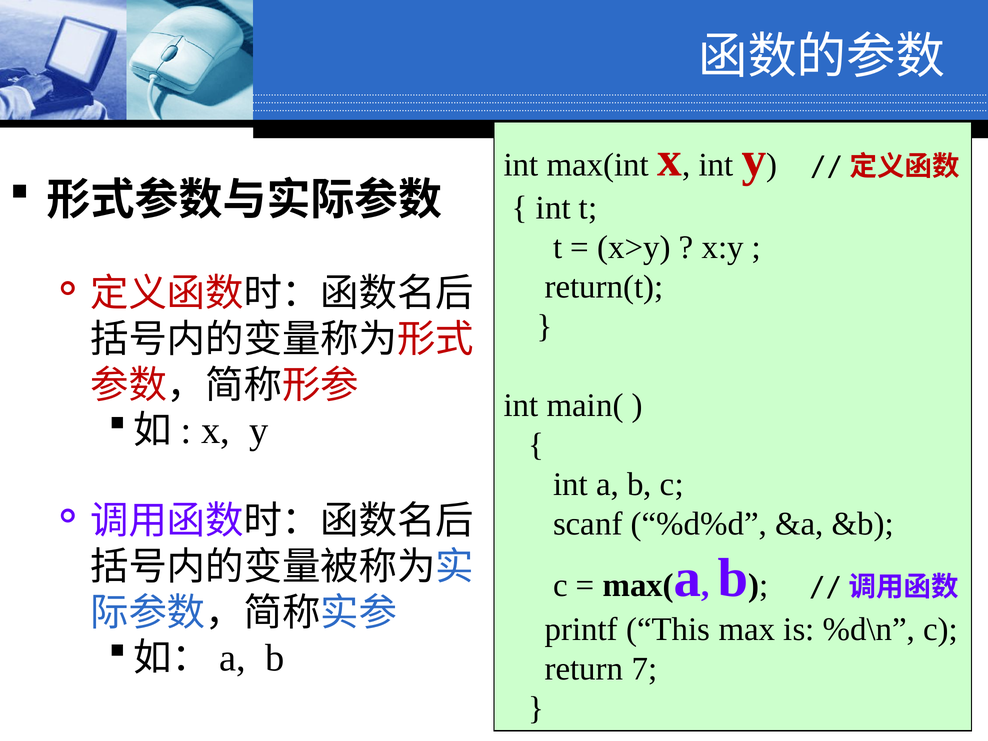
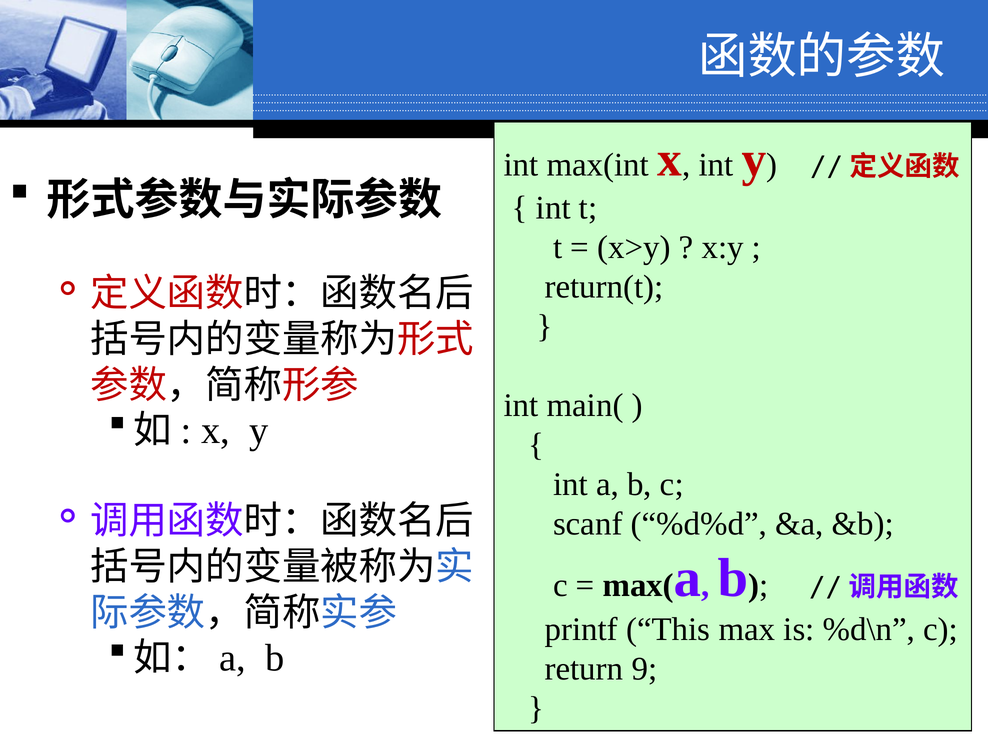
7: 7 -> 9
